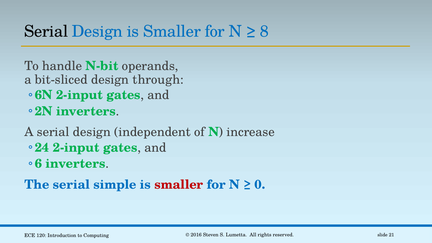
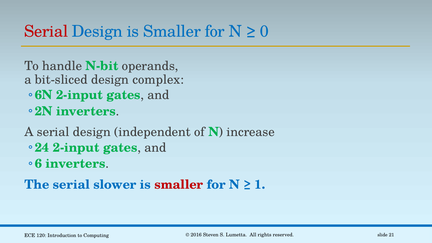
Serial at (46, 32) colour: black -> red
8: 8 -> 0
through: through -> complex
simple: simple -> slower
0: 0 -> 1
